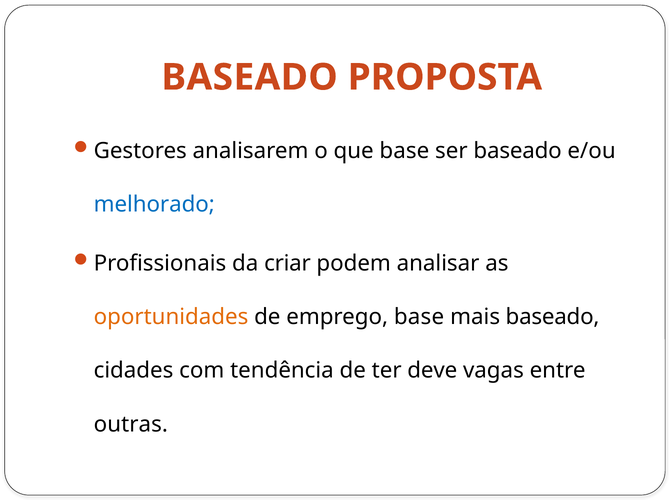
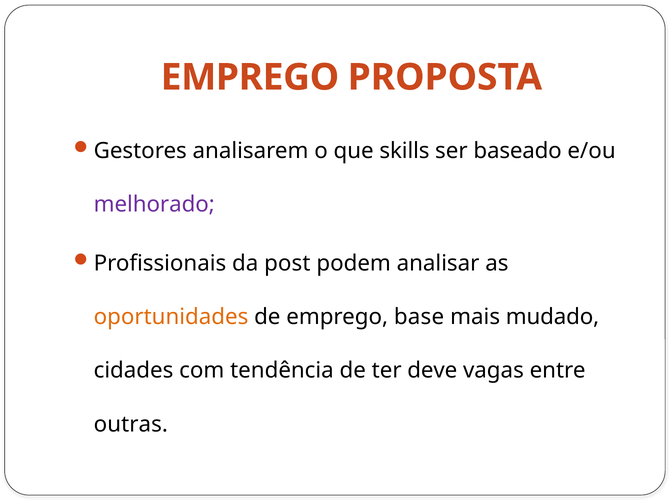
BASEADO at (250, 77): BASEADO -> EMPREGO
que base: base -> skills
melhorado colour: blue -> purple
criar: criar -> post
mais baseado: baseado -> mudado
